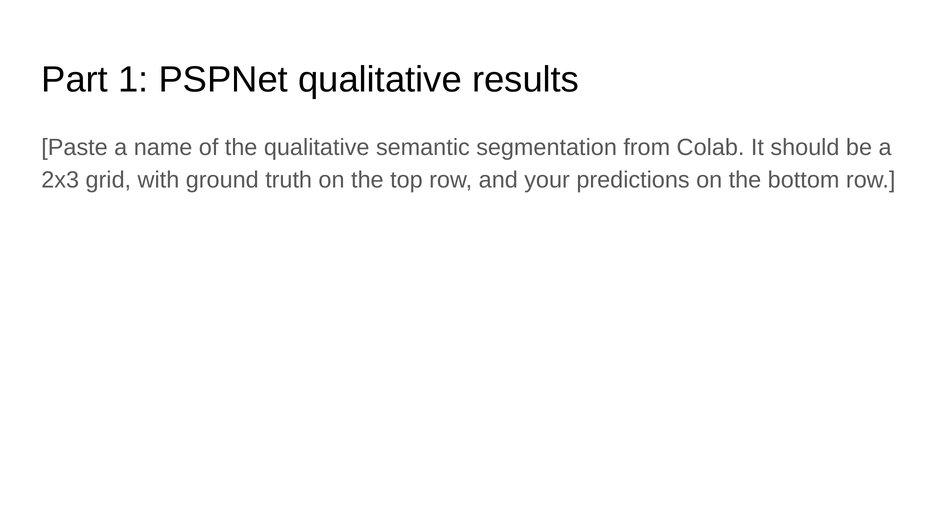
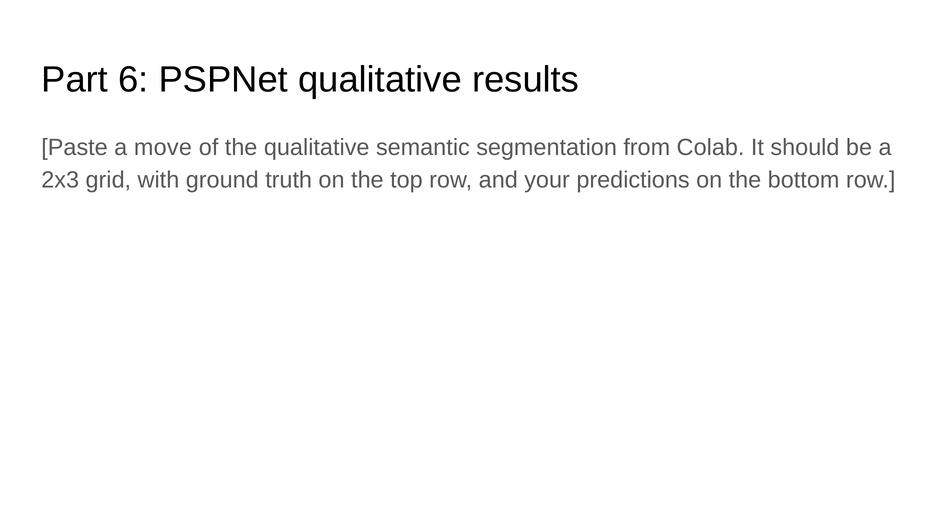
1: 1 -> 6
name: name -> move
